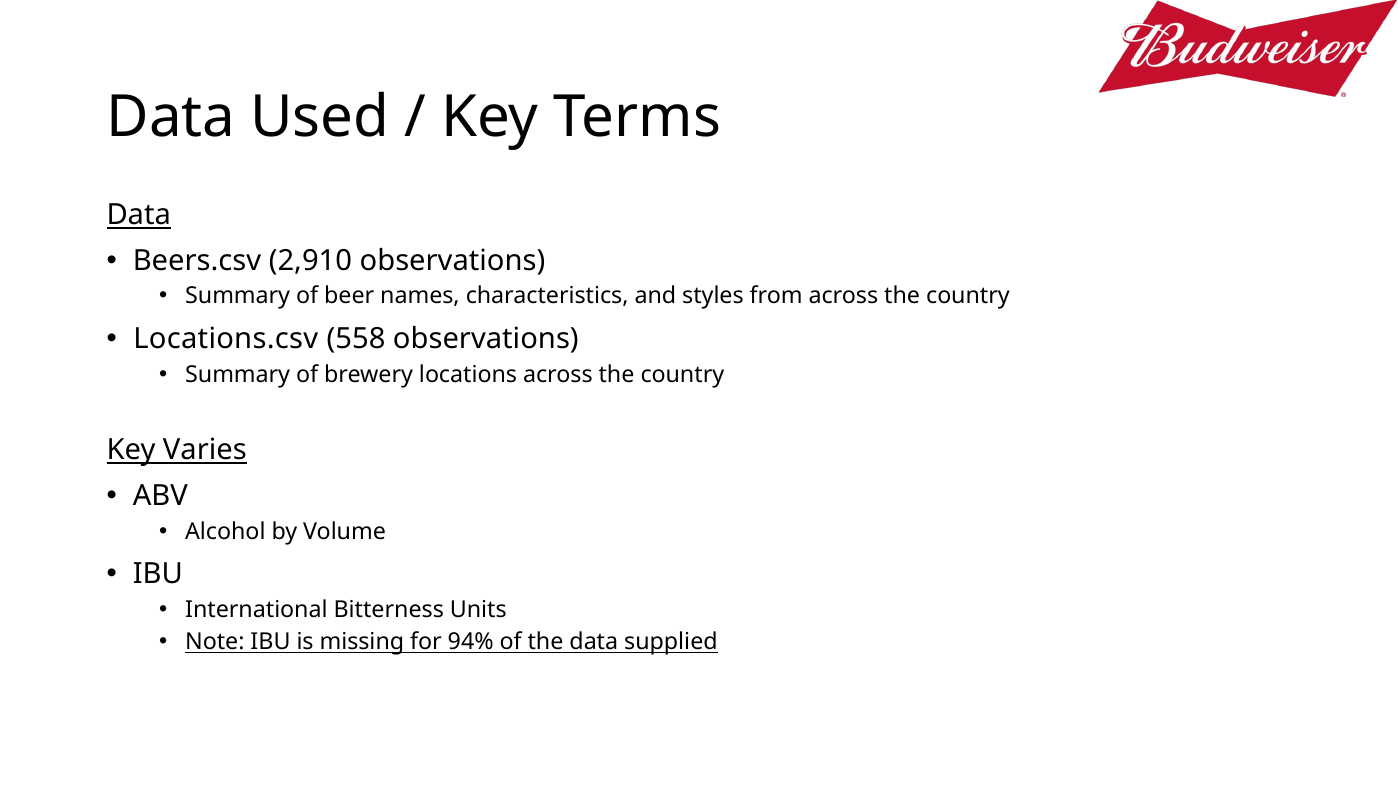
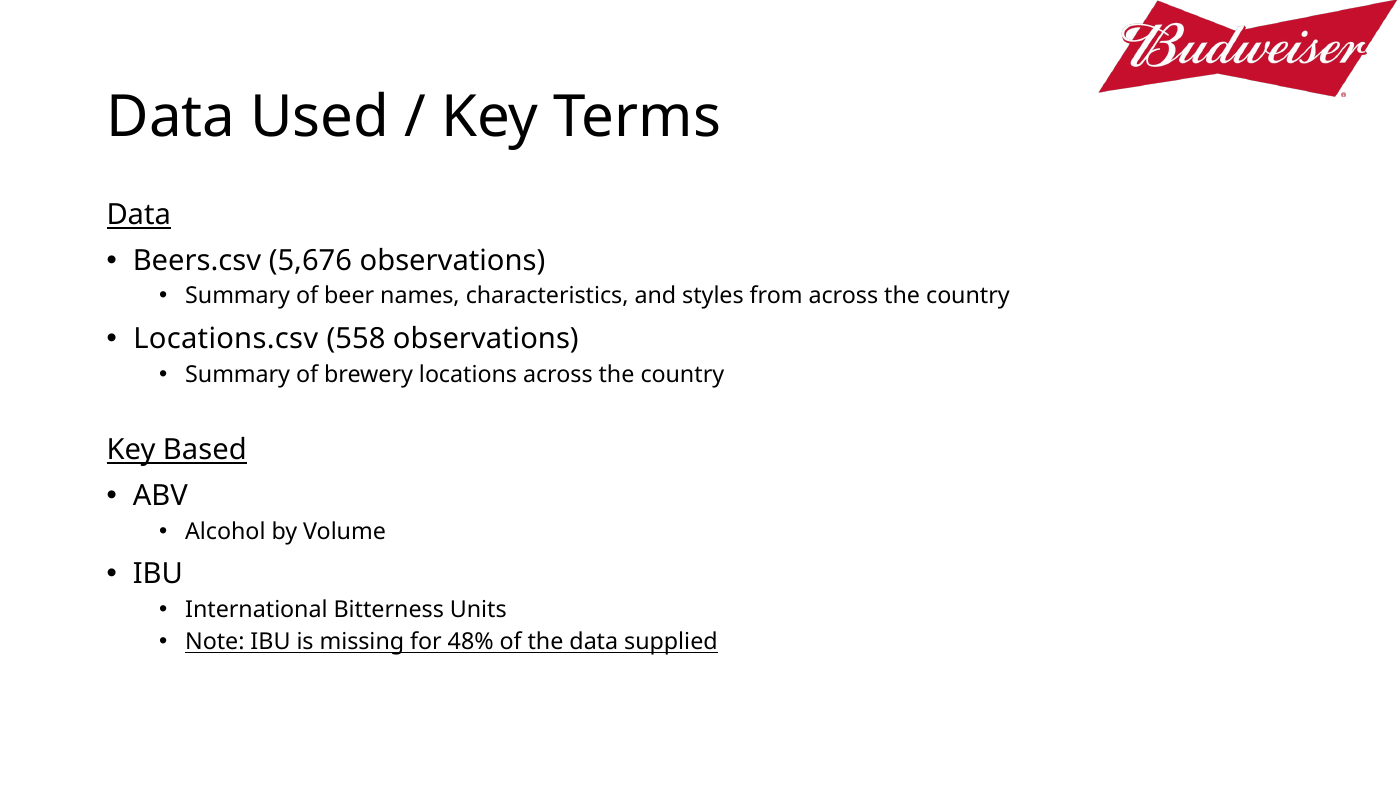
2,910: 2,910 -> 5,676
Varies: Varies -> Based
94%: 94% -> 48%
